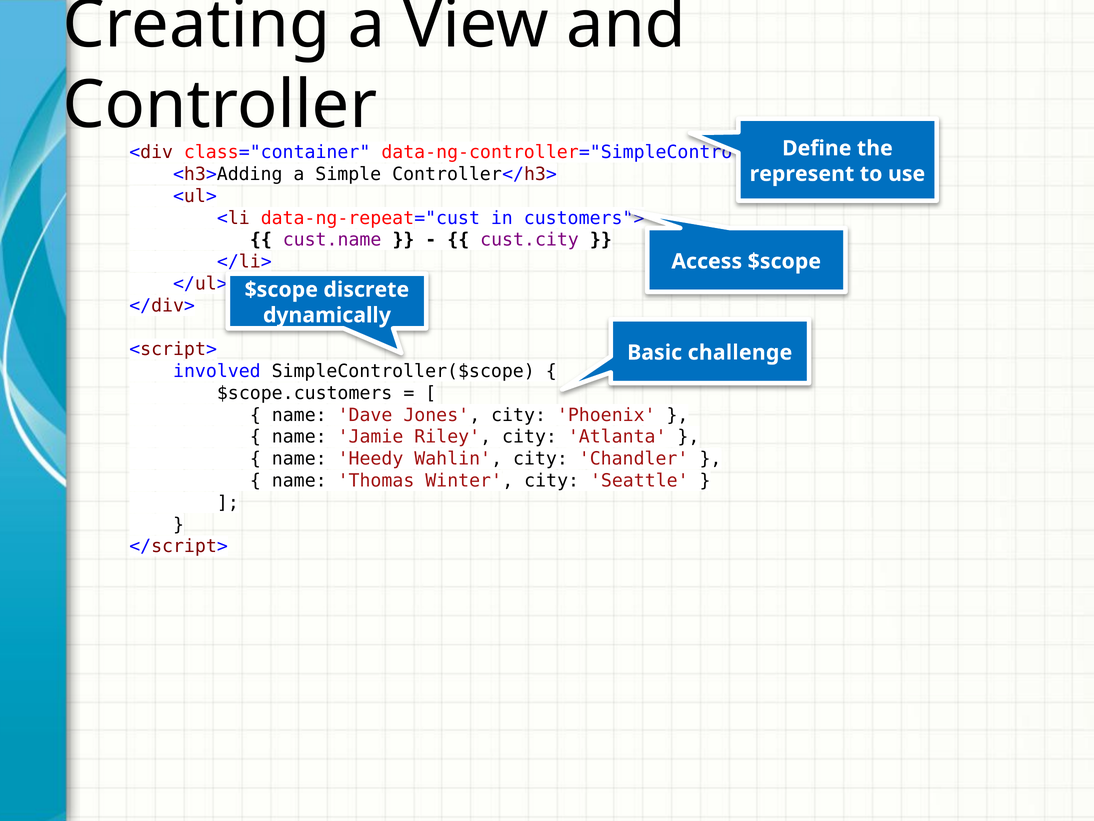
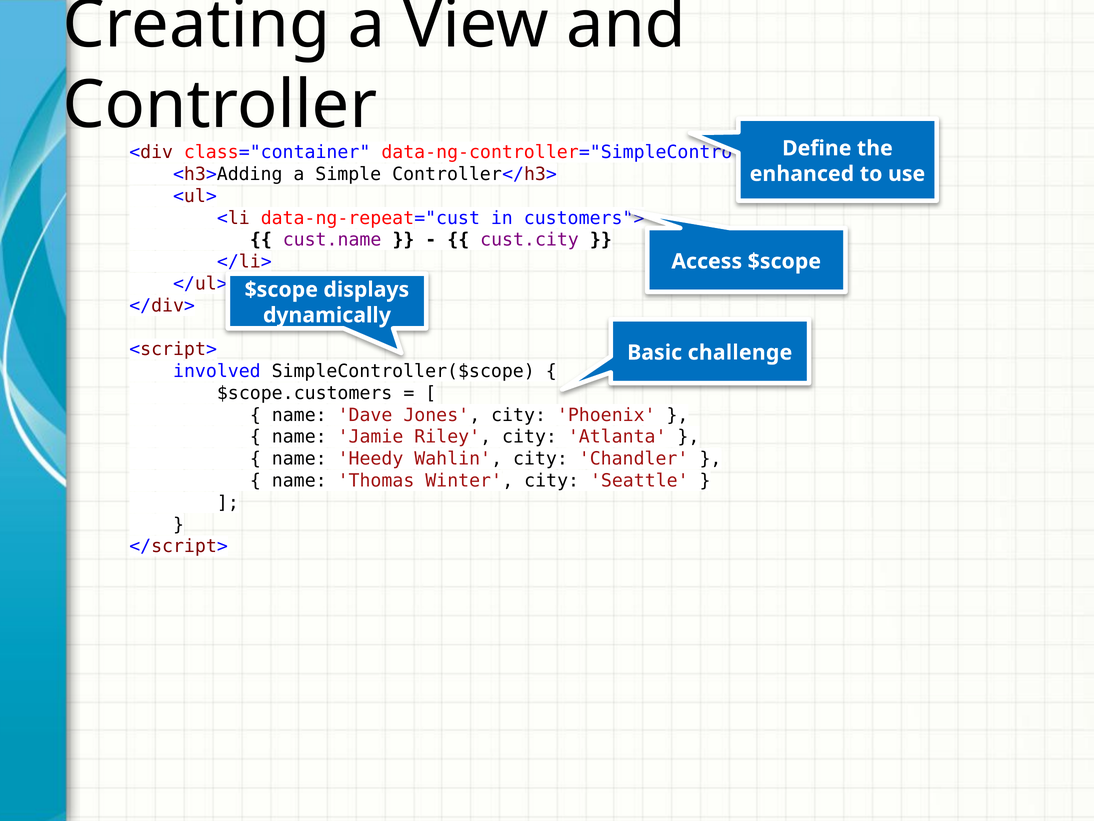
represent: represent -> enhanced
discrete: discrete -> displays
